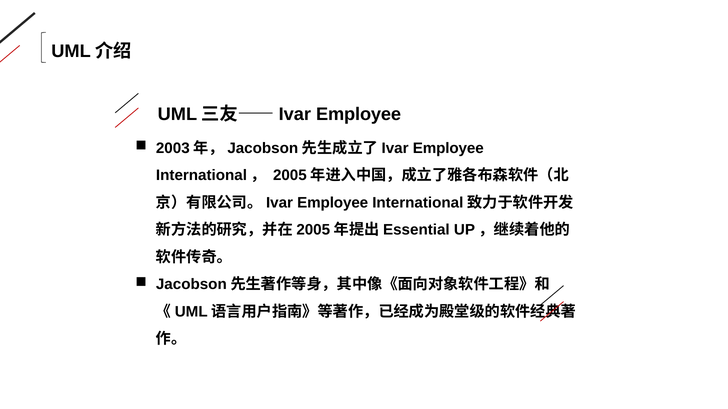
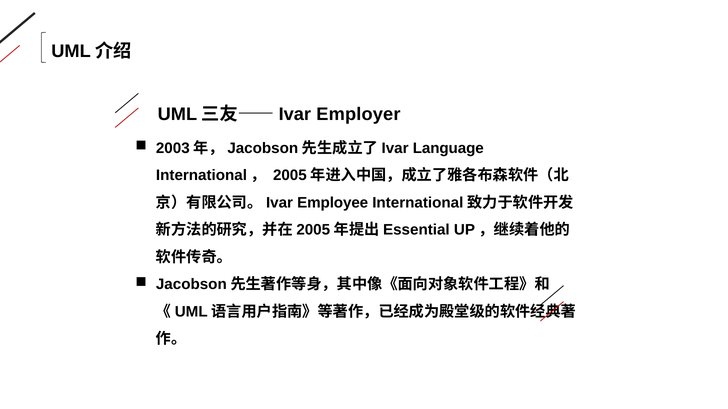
Employee at (359, 114): Employee -> Employer
Employee at (448, 148): Employee -> Language
